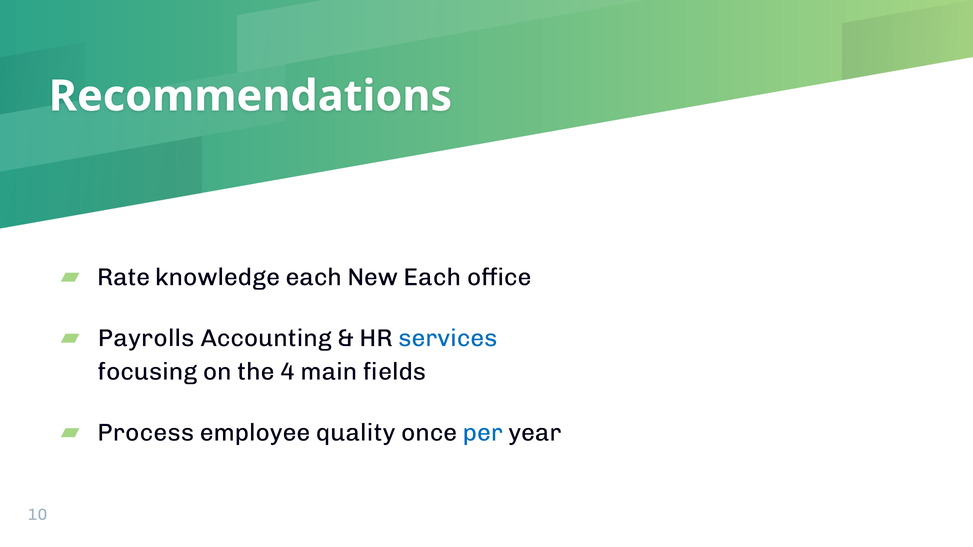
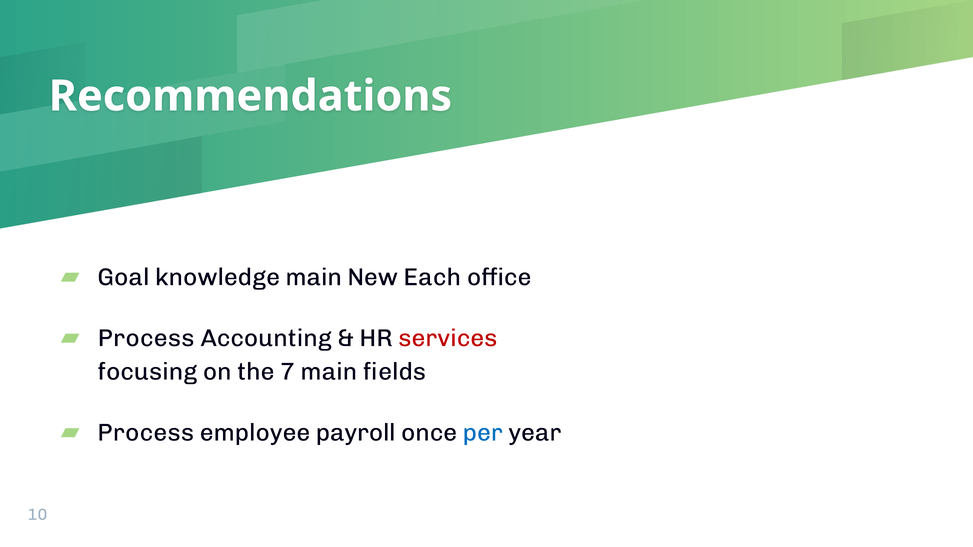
Rate: Rate -> Goal
knowledge each: each -> main
Payrolls at (146, 338): Payrolls -> Process
services colour: blue -> red
4: 4 -> 7
quality: quality -> payroll
